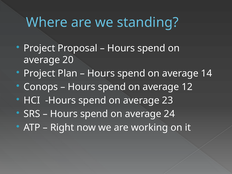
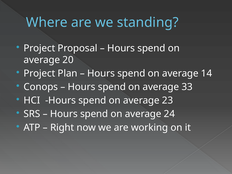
12: 12 -> 33
